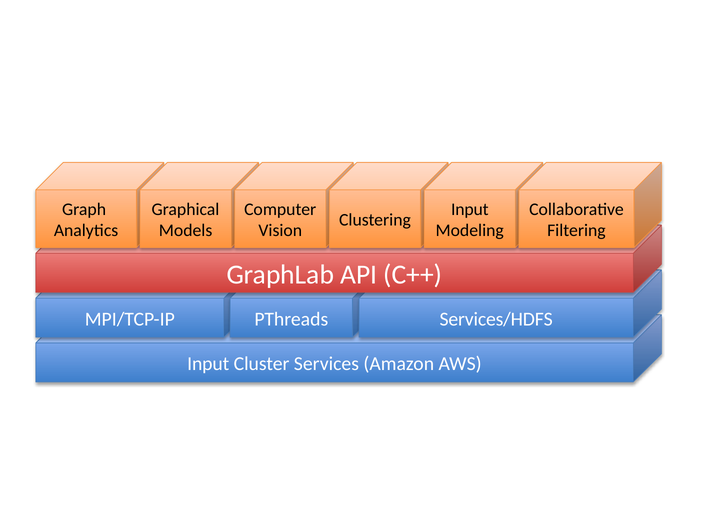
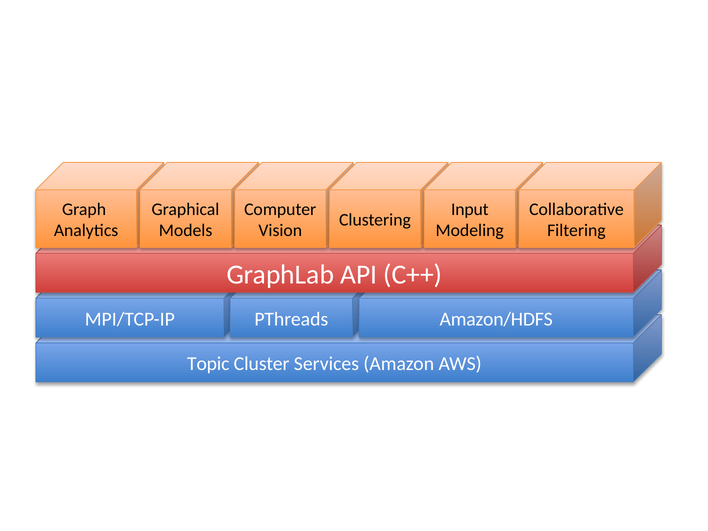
Services/HDFS: Services/HDFS -> Amazon/HDFS
Input at (208, 364): Input -> Topic
